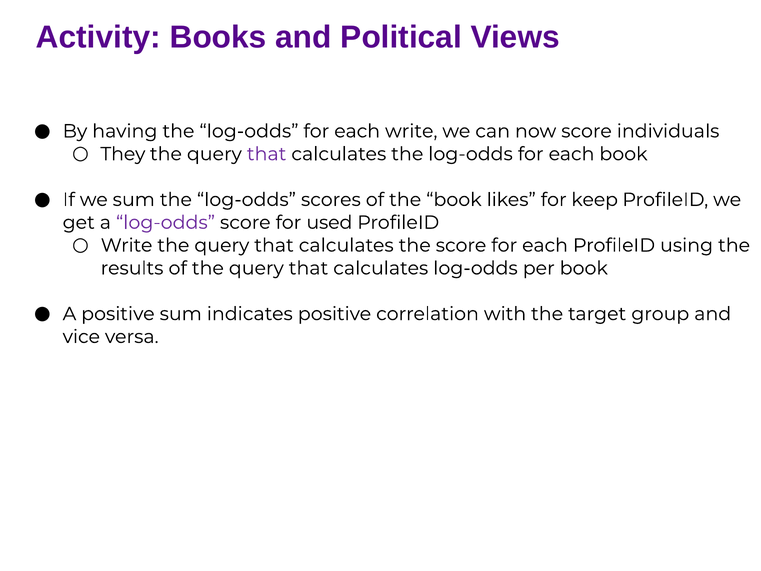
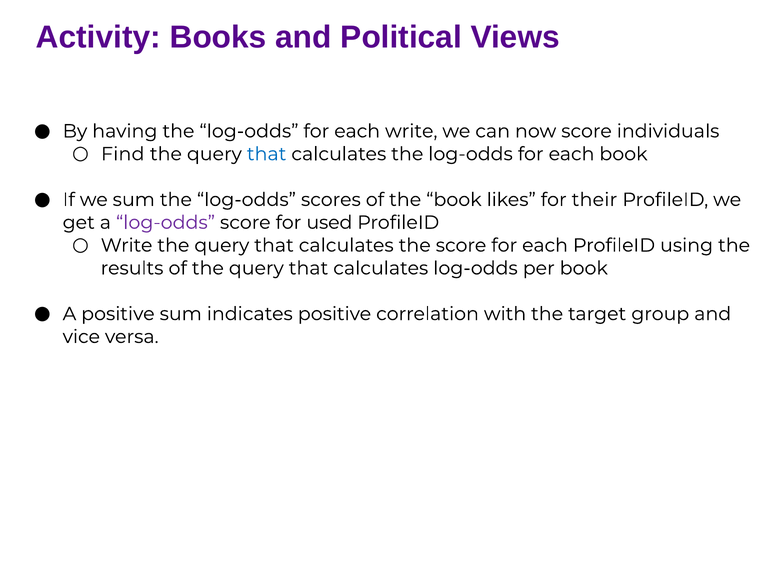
They: They -> Find
that at (267, 154) colour: purple -> blue
keep: keep -> their
